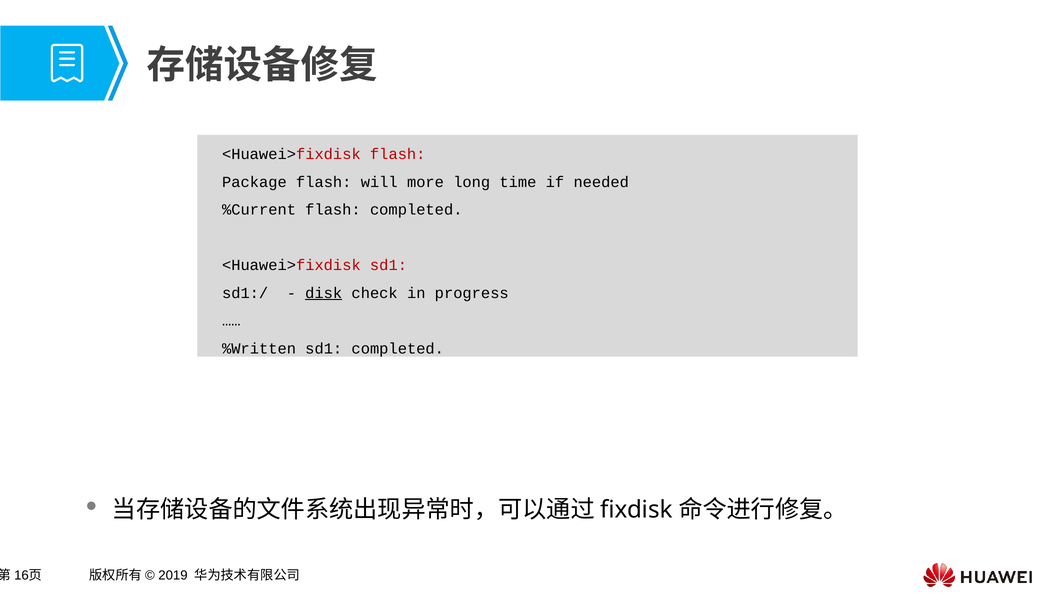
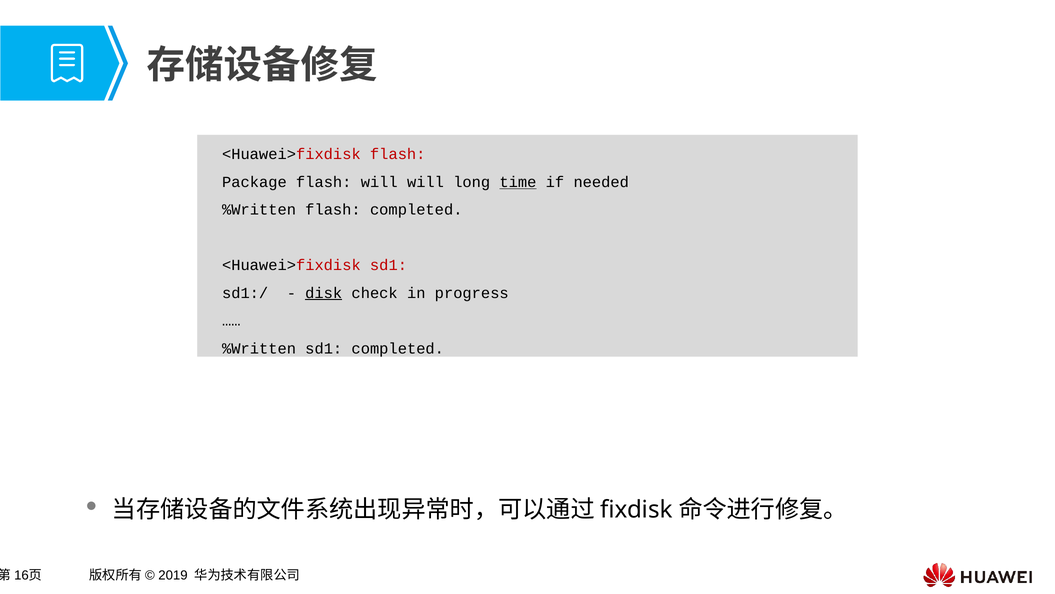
will more: more -> will
time underline: none -> present
%Current at (259, 210): %Current -> %Written
